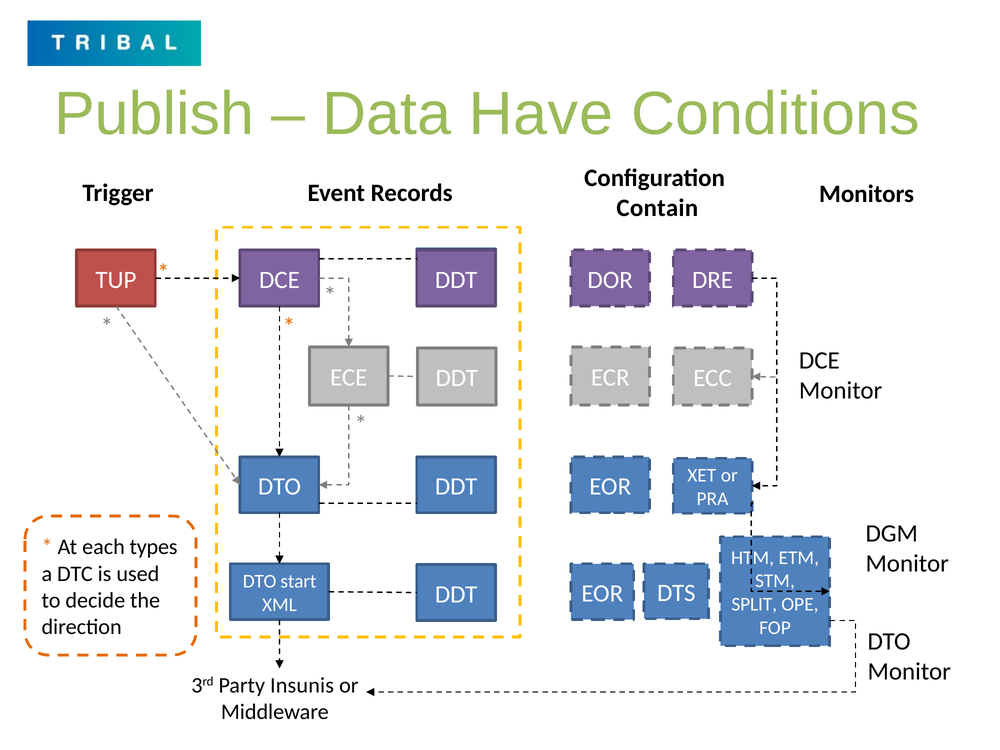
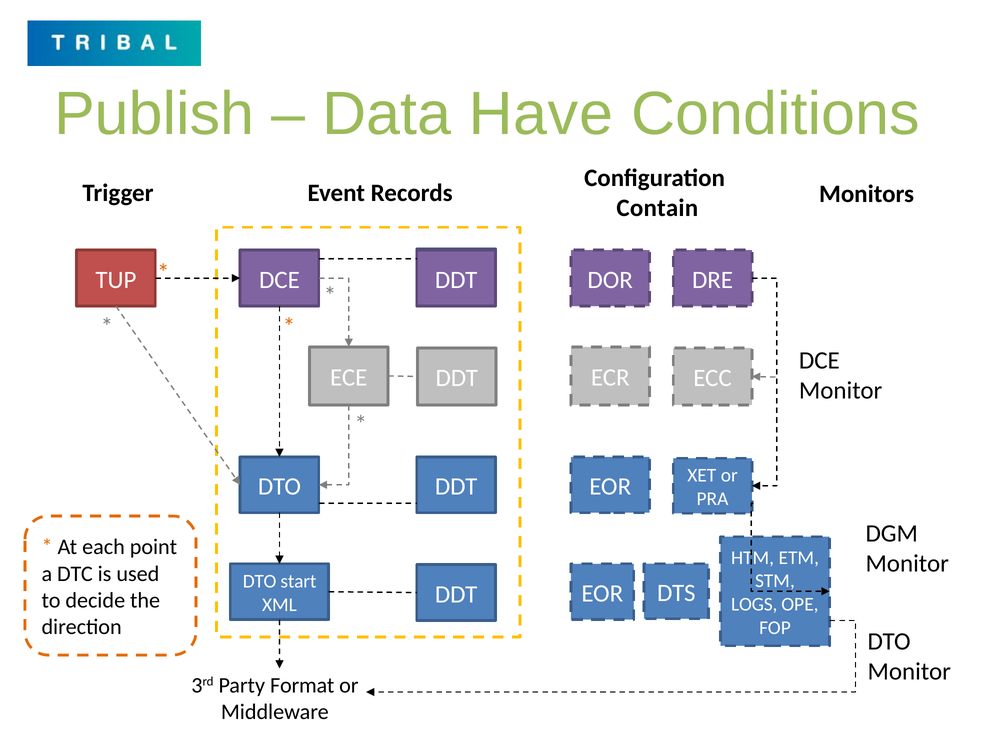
types: types -> point
SPLIT: SPLIT -> LOGS
Insunis: Insunis -> Format
